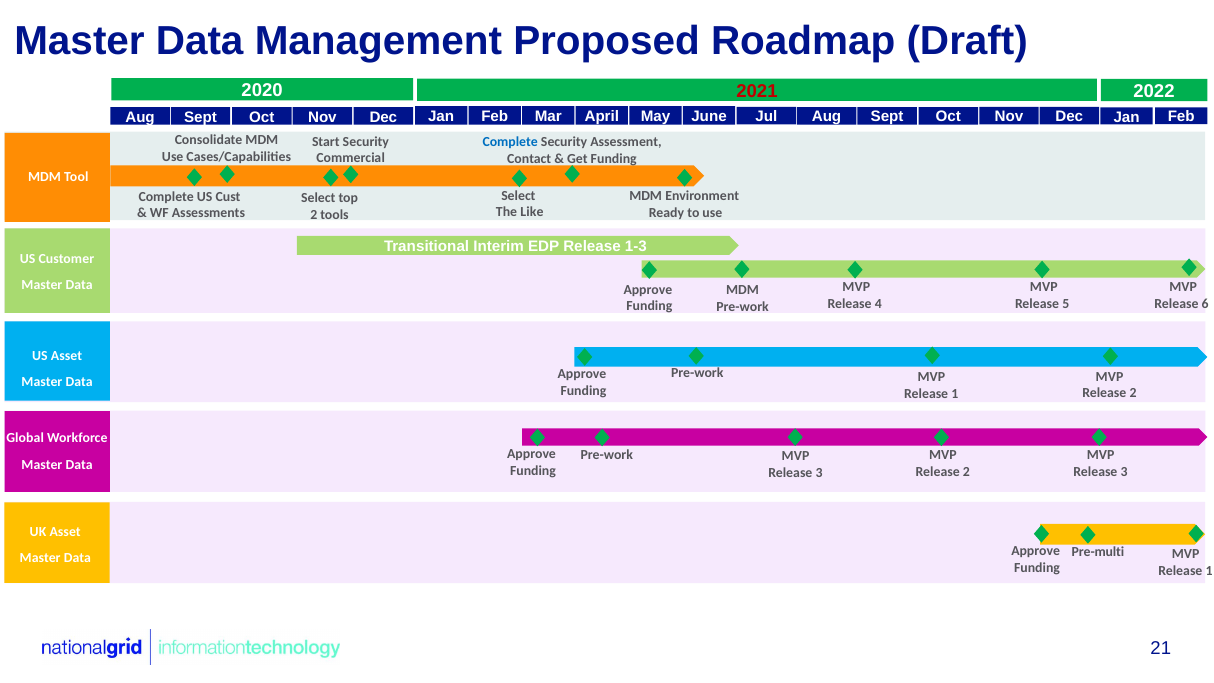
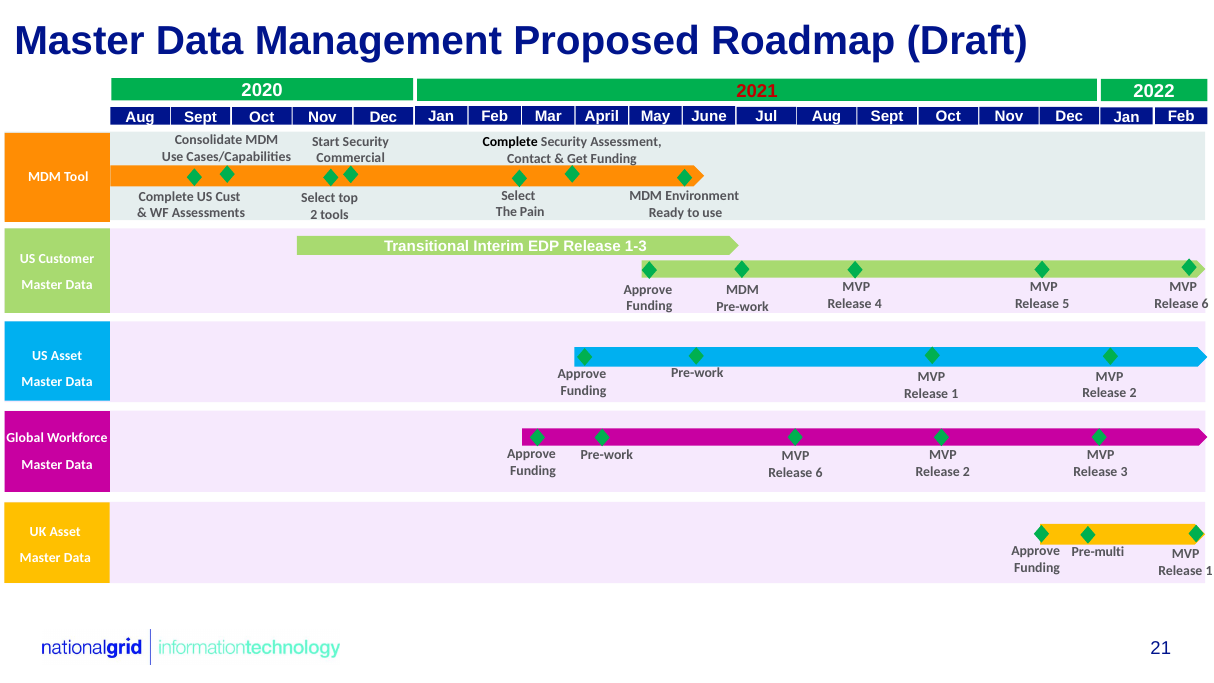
Complete at (510, 142) colour: blue -> black
Like: Like -> Pain
3 at (819, 473): 3 -> 6
